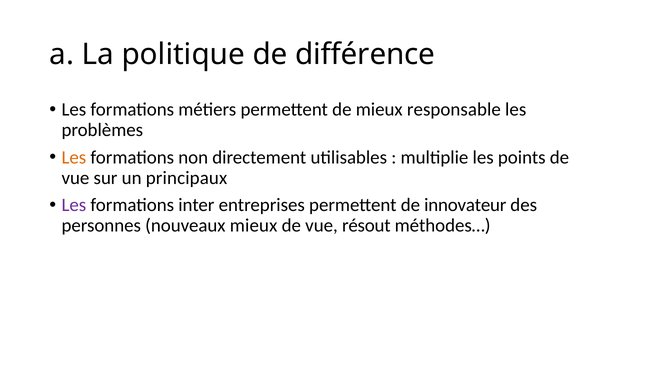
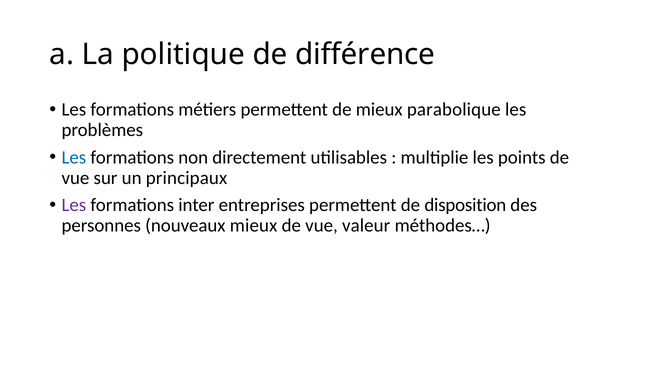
responsable: responsable -> parabolique
Les at (74, 157) colour: orange -> blue
innovateur: innovateur -> disposition
résout: résout -> valeur
